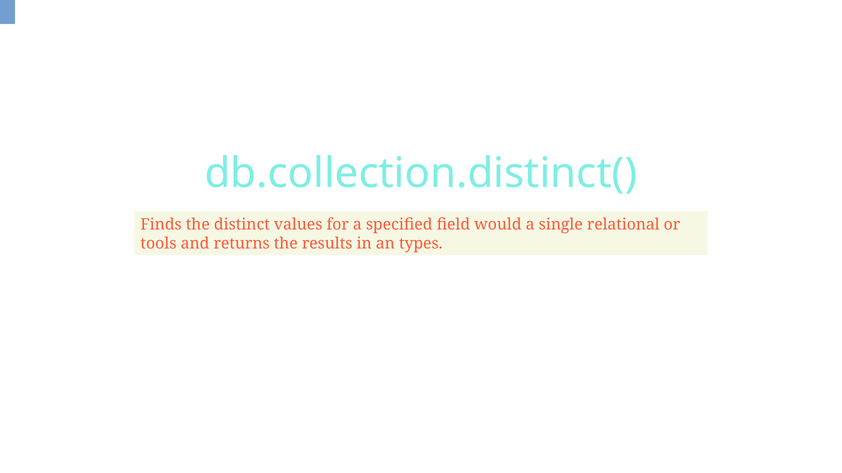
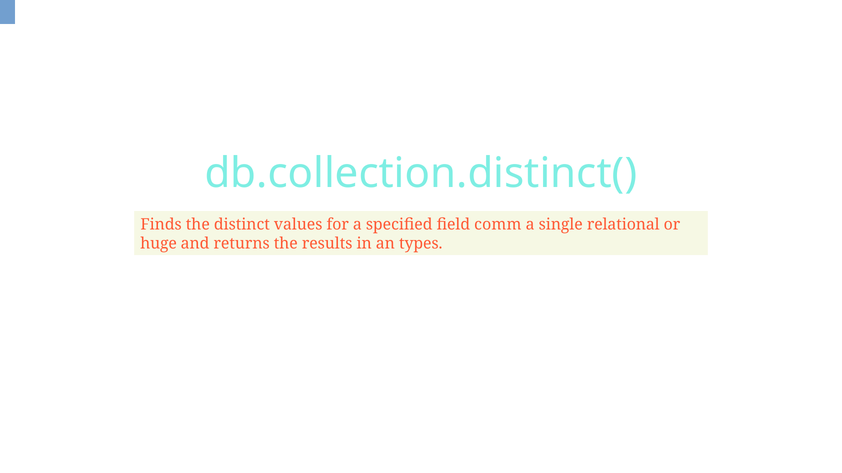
would: would -> comm
tools: tools -> huge
